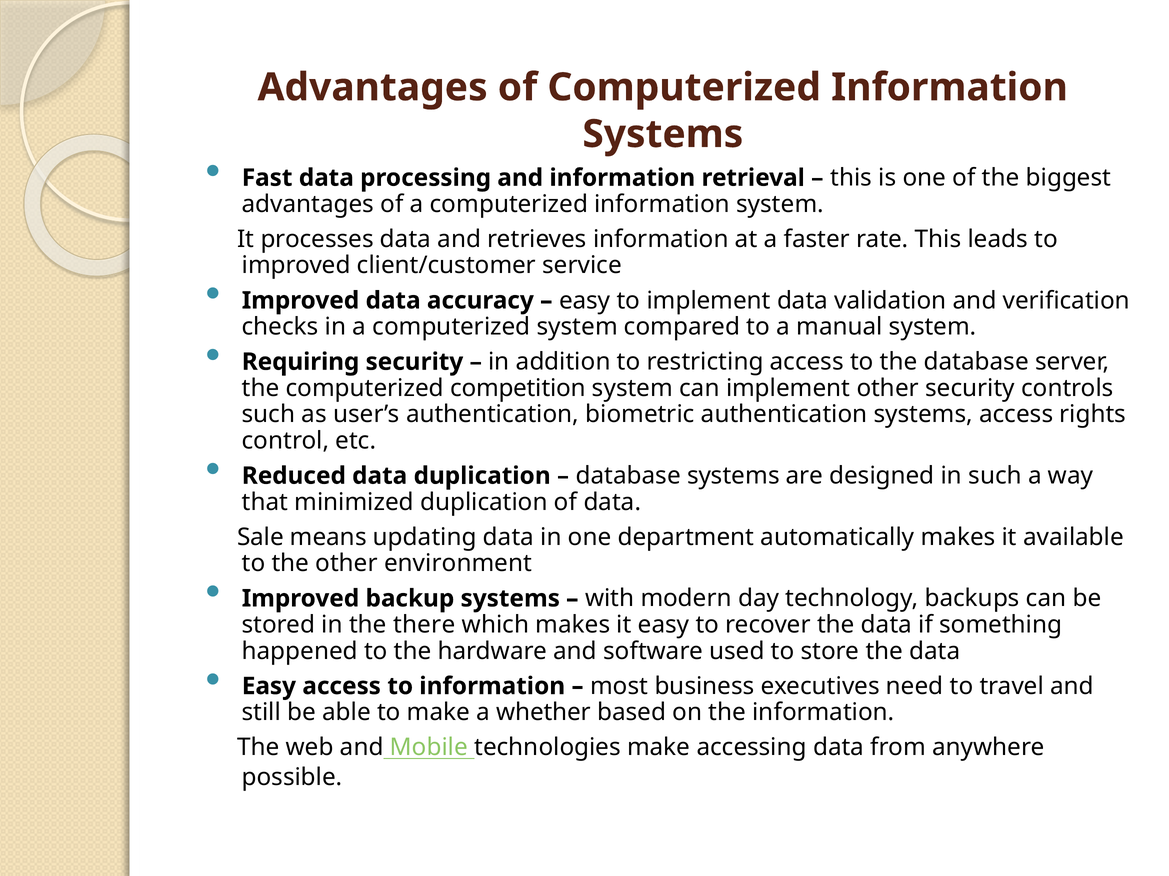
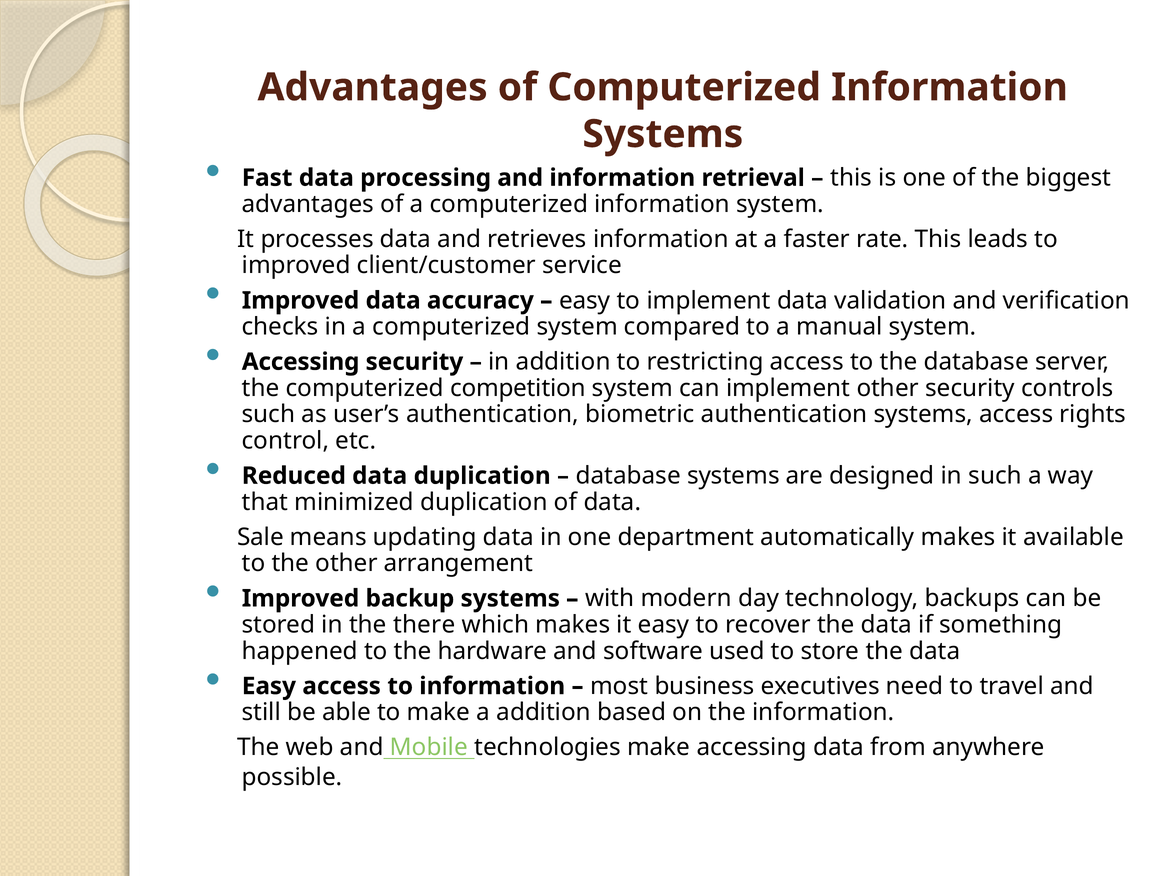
Requiring at (301, 362): Requiring -> Accessing
environment: environment -> arrangement
a whether: whether -> addition
